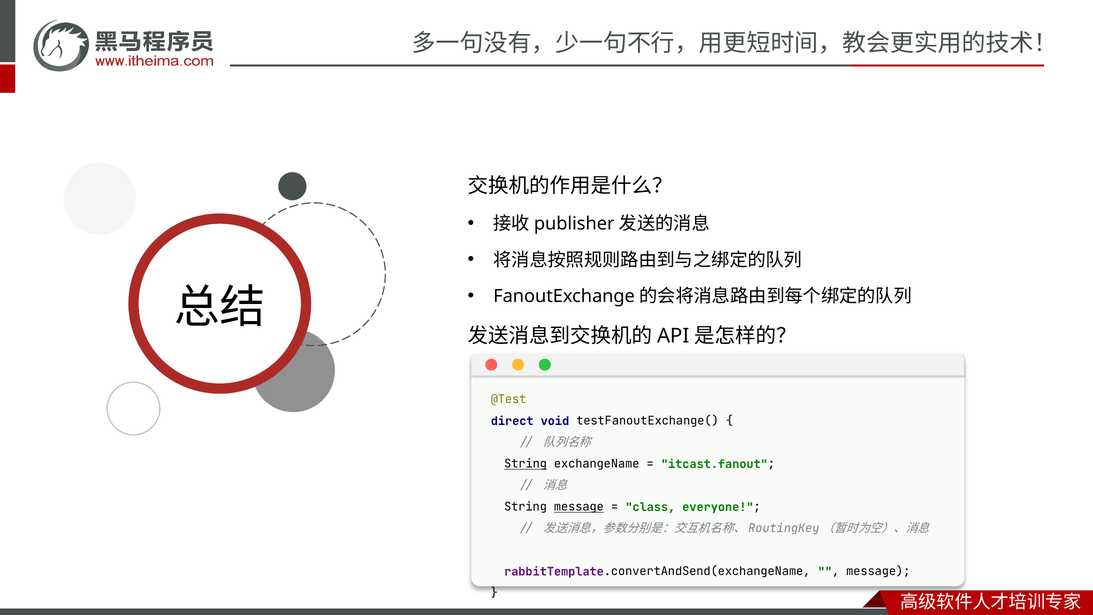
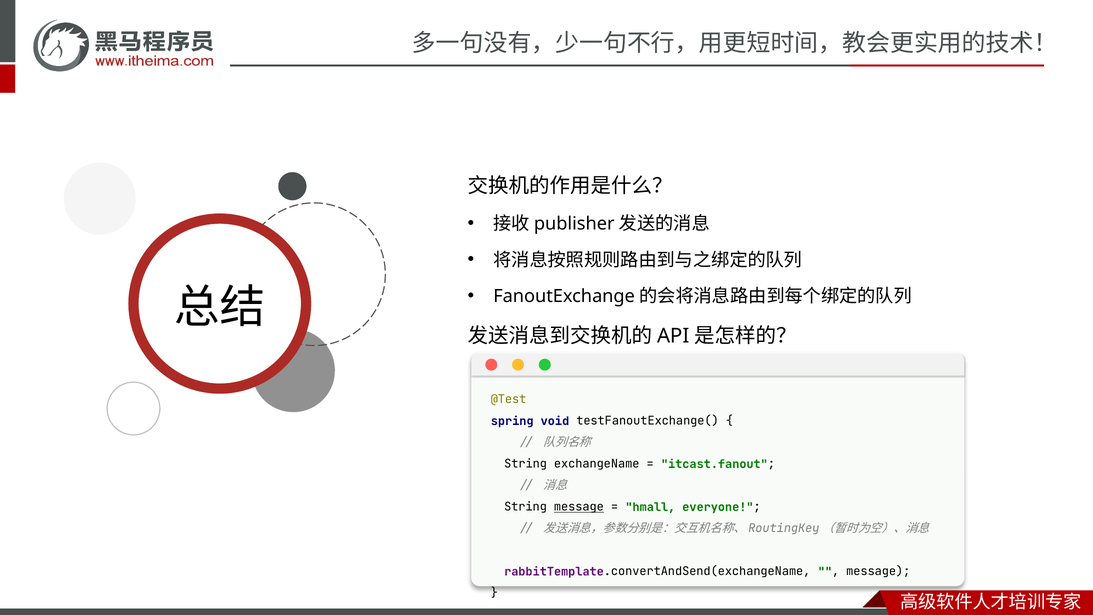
direct: direct -> spring
String at (526, 464) underline: present -> none
class: class -> hmall
